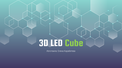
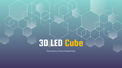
Cube colour: light green -> yellow
